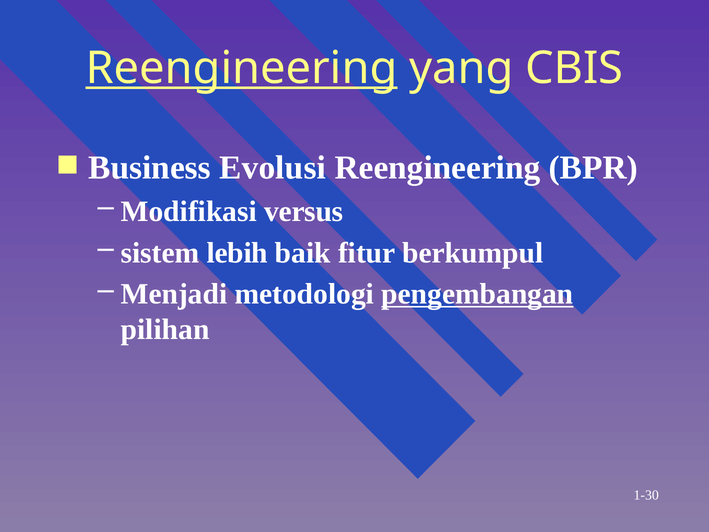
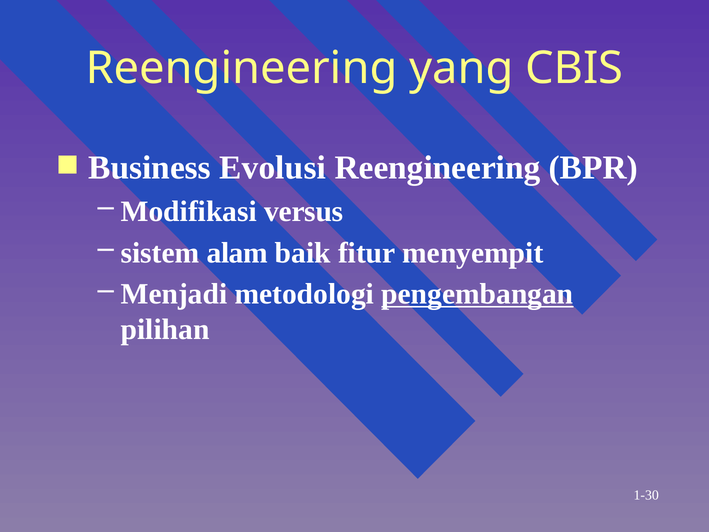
Reengineering at (242, 68) underline: present -> none
lebih: lebih -> alam
berkumpul: berkumpul -> menyempit
